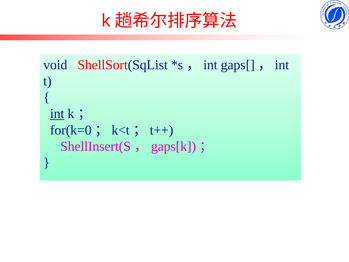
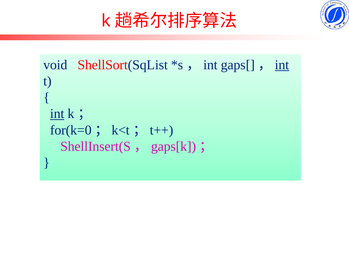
int at (282, 65) underline: none -> present
